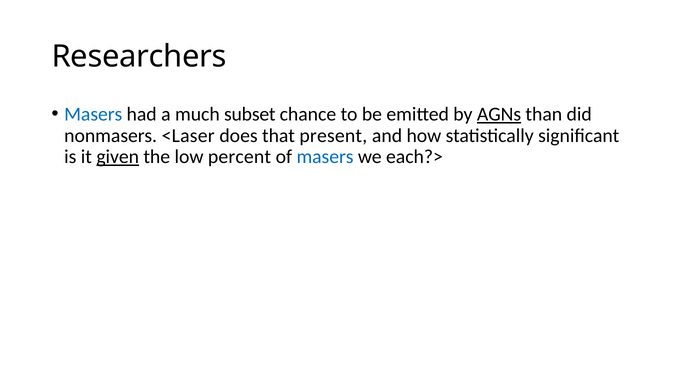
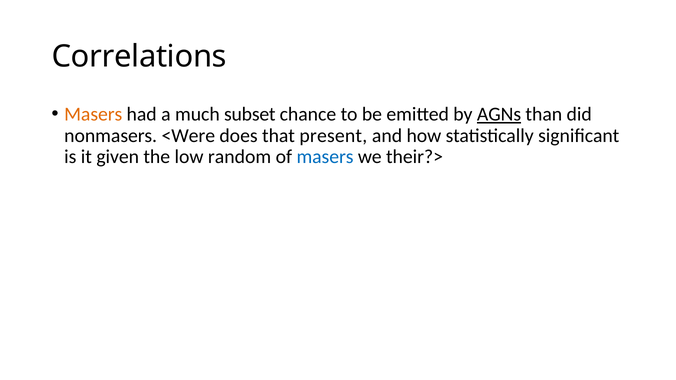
Researchers: Researchers -> Correlations
Masers at (93, 114) colour: blue -> orange
<Laser: <Laser -> <Were
given underline: present -> none
percent: percent -> random
each?>: each?> -> their?>
